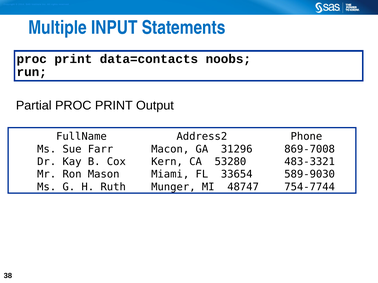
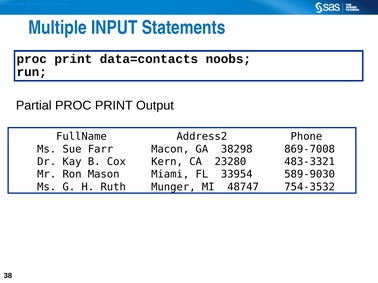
31296: 31296 -> 38298
53280: 53280 -> 23280
33654: 33654 -> 33954
754-7744: 754-7744 -> 754-3532
